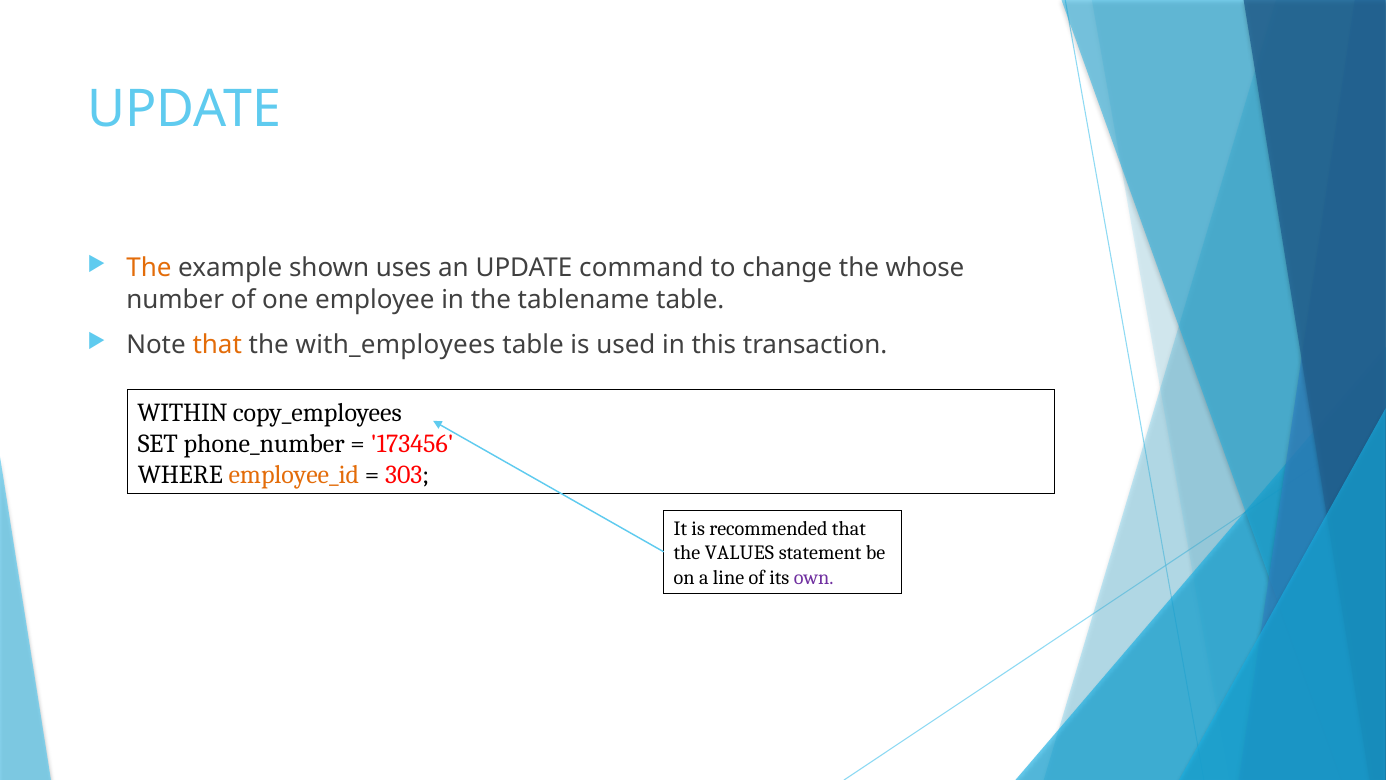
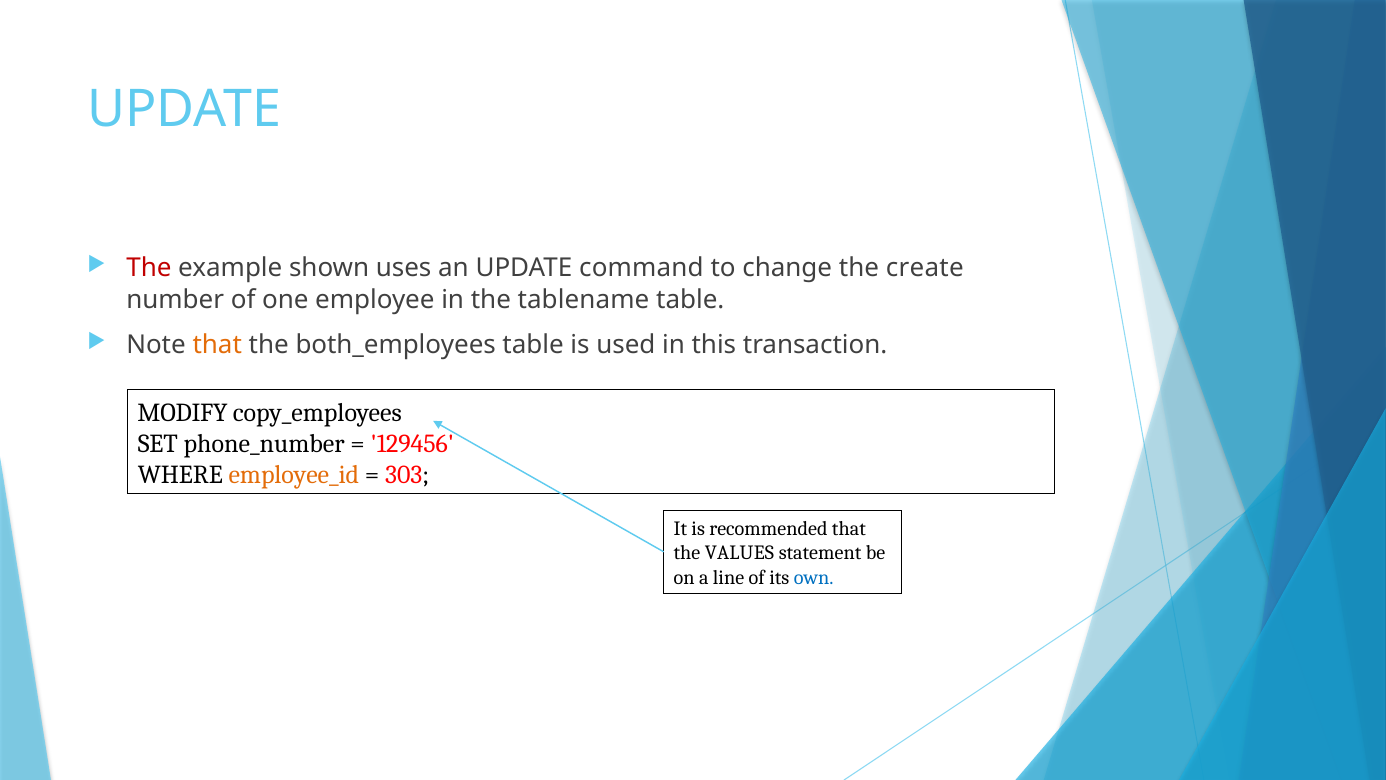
The at (149, 268) colour: orange -> red
whose: whose -> create
with_employees: with_employees -> both_employees
WITHIN: WITHIN -> MODIFY
173456: 173456 -> 129456
own colour: purple -> blue
